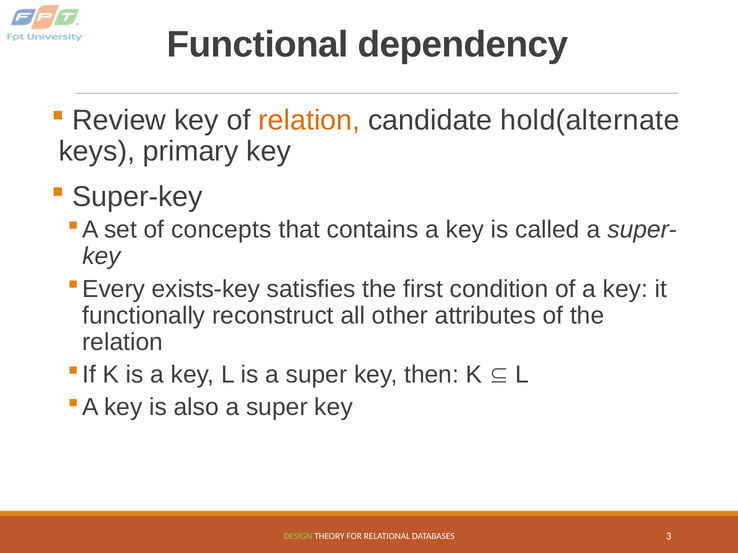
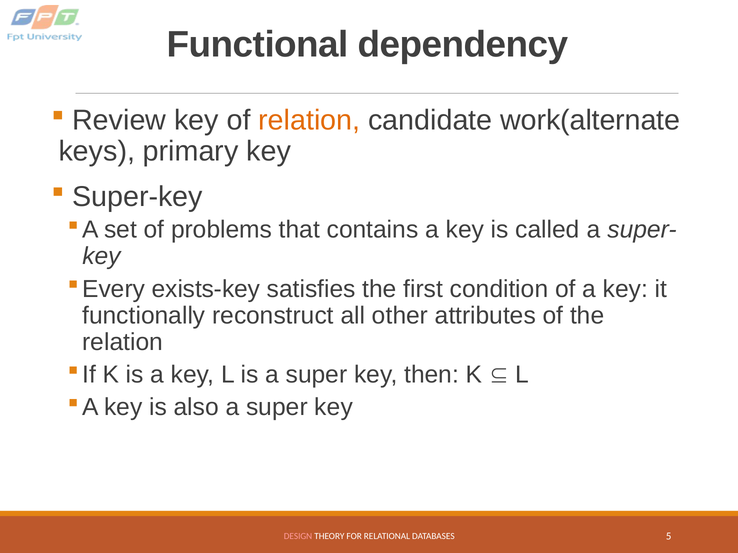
hold(alternate: hold(alternate -> work(alternate
concepts: concepts -> problems
DESIGN colour: light green -> pink
3: 3 -> 5
